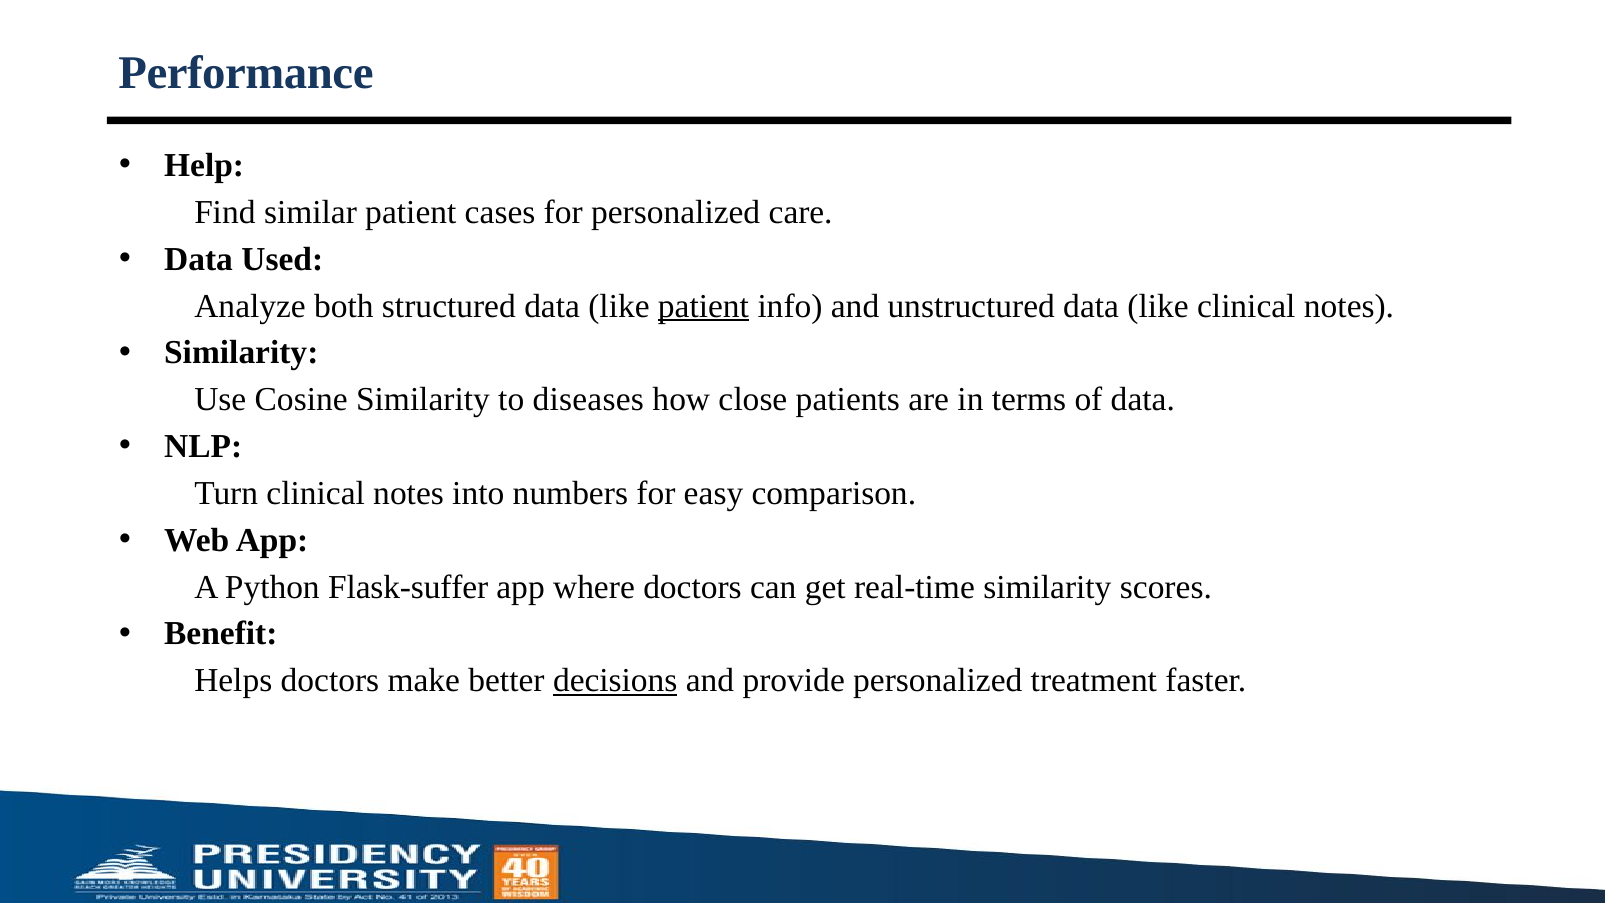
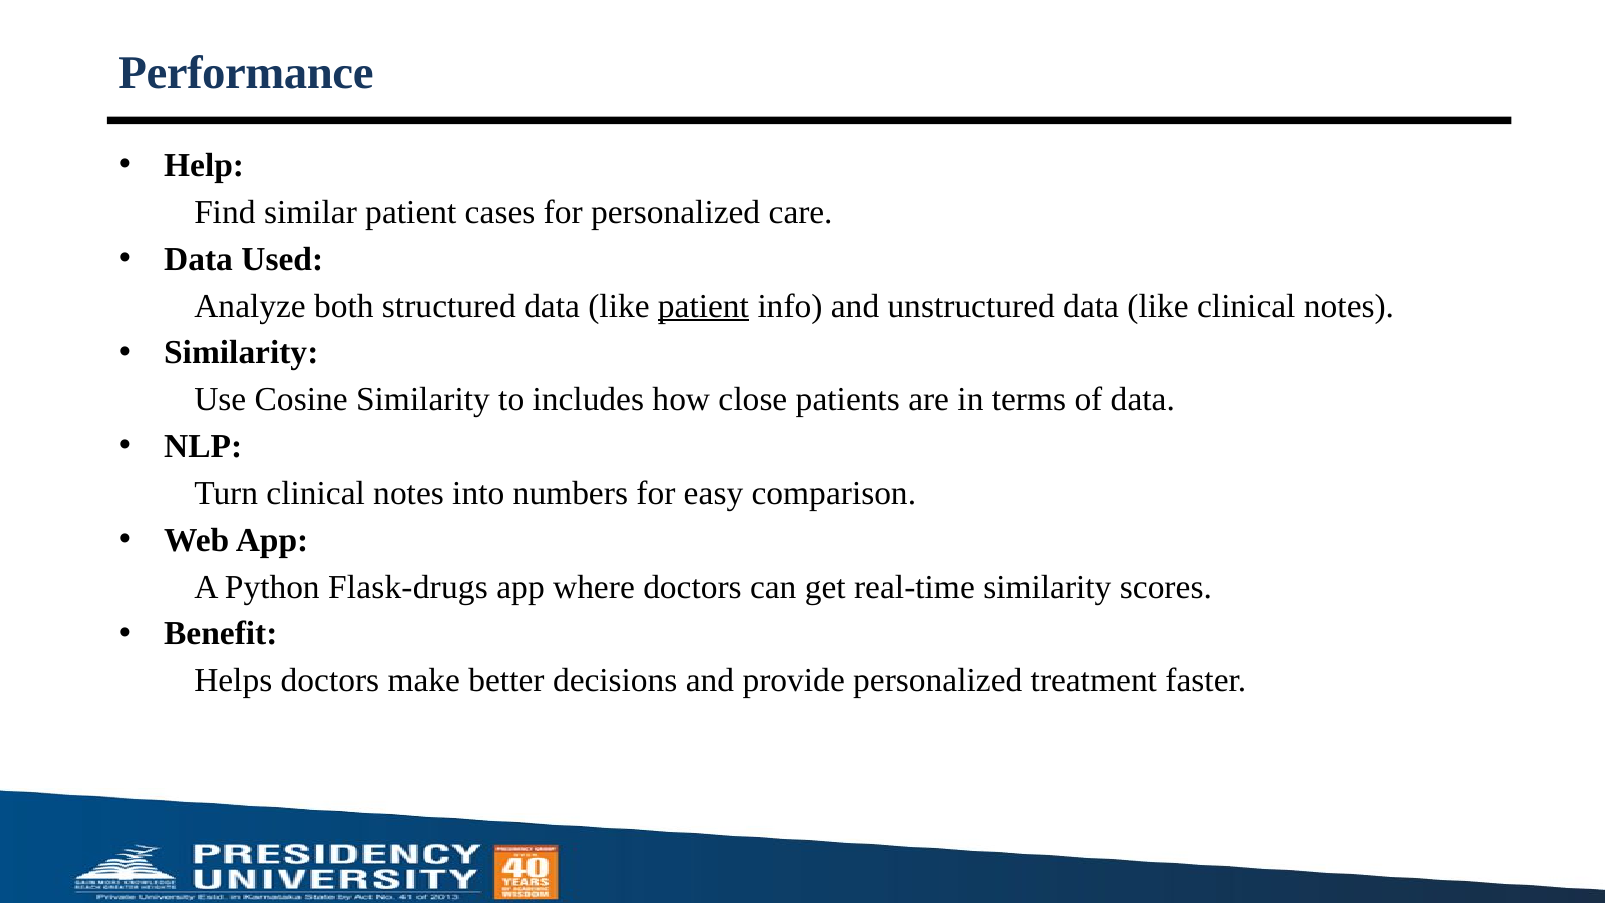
diseases: diseases -> includes
Flask-suffer: Flask-suffer -> Flask-drugs
decisions underline: present -> none
